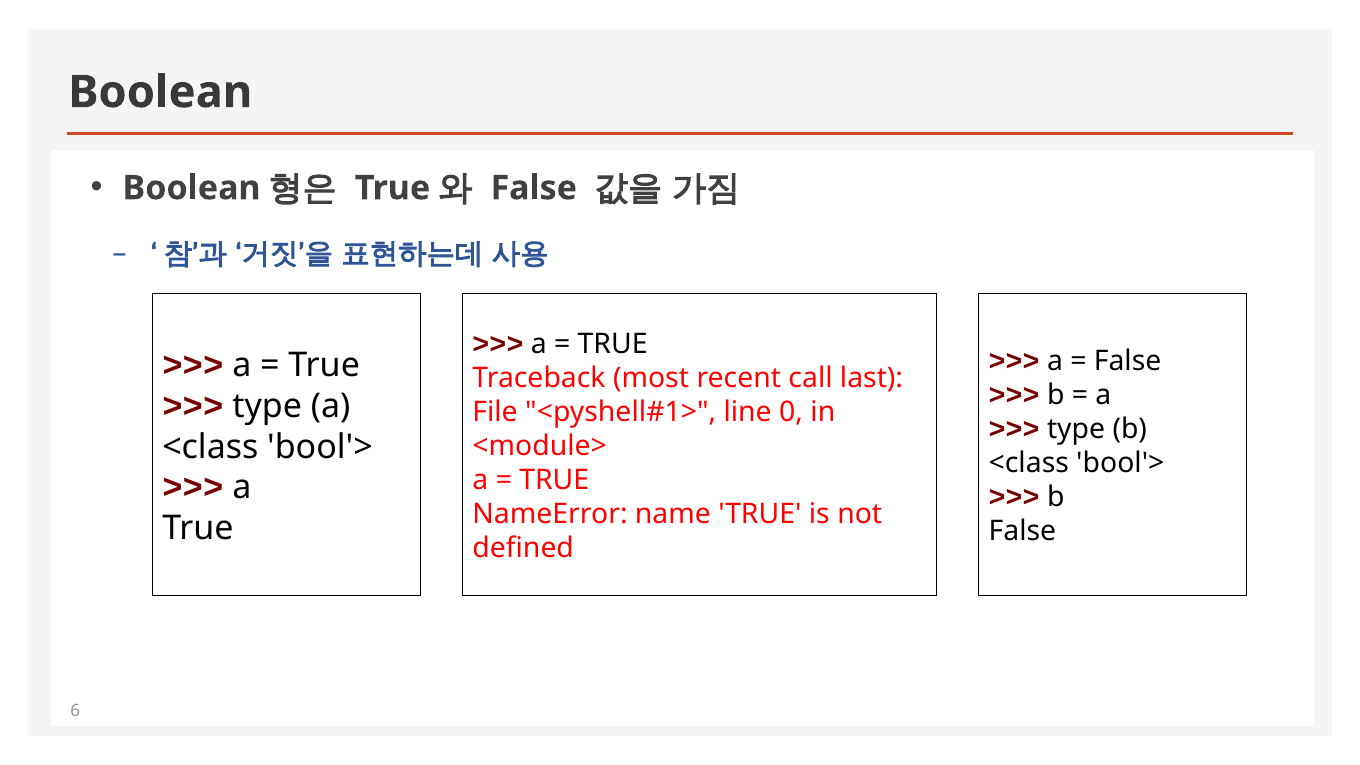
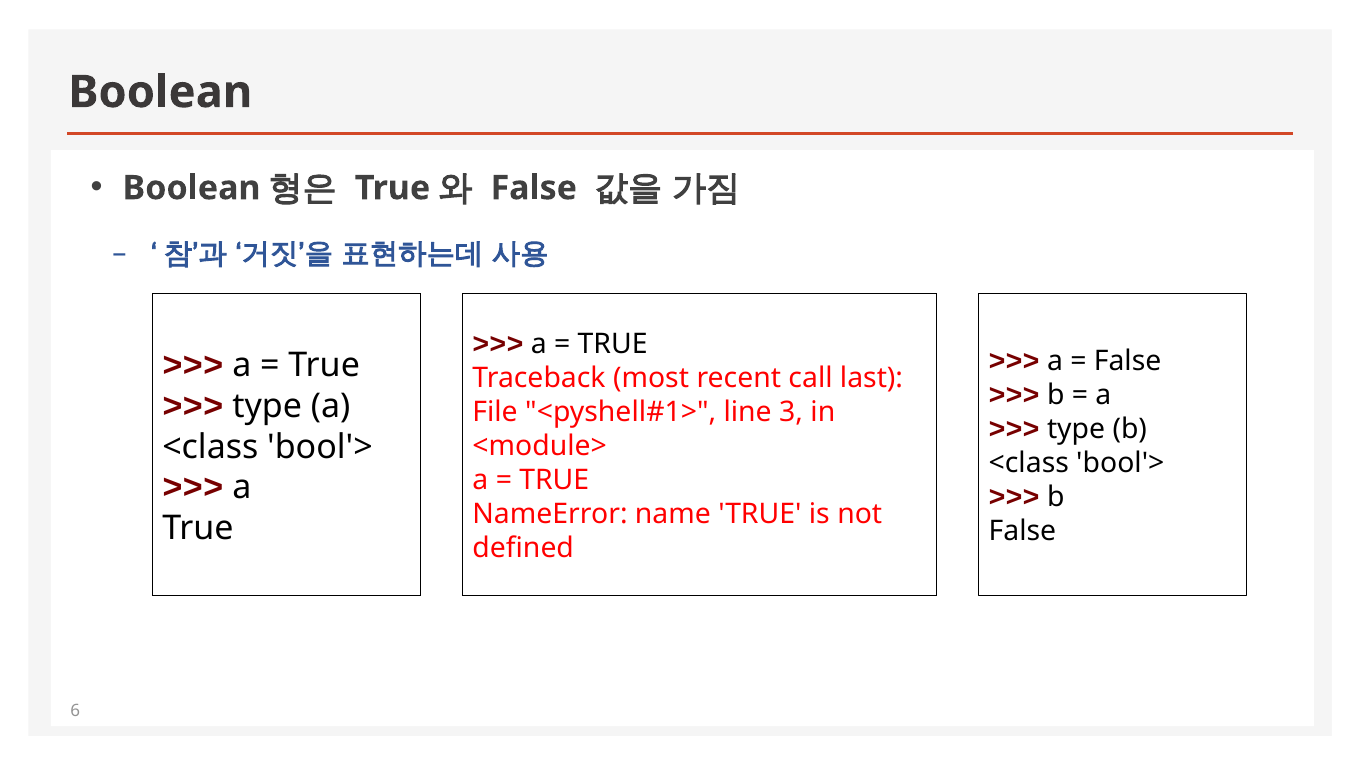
0: 0 -> 3
